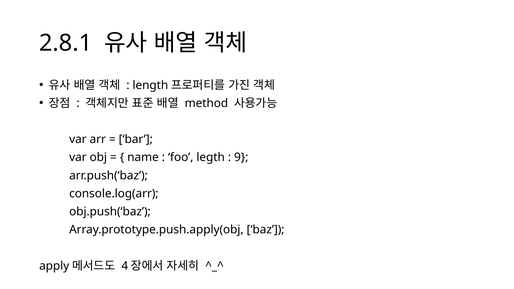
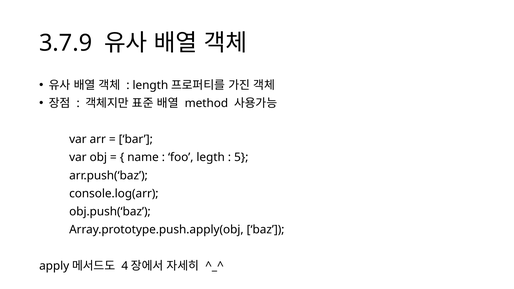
2.8.1: 2.8.1 -> 3.7.9
9: 9 -> 5
